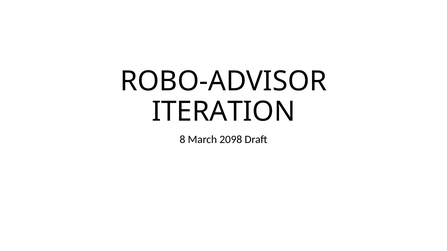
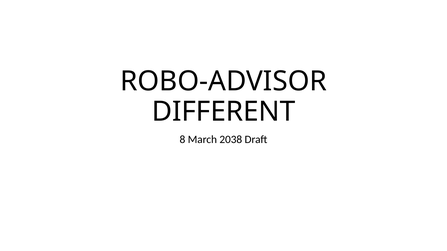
ITERATION: ITERATION -> DIFFERENT
2098: 2098 -> 2038
